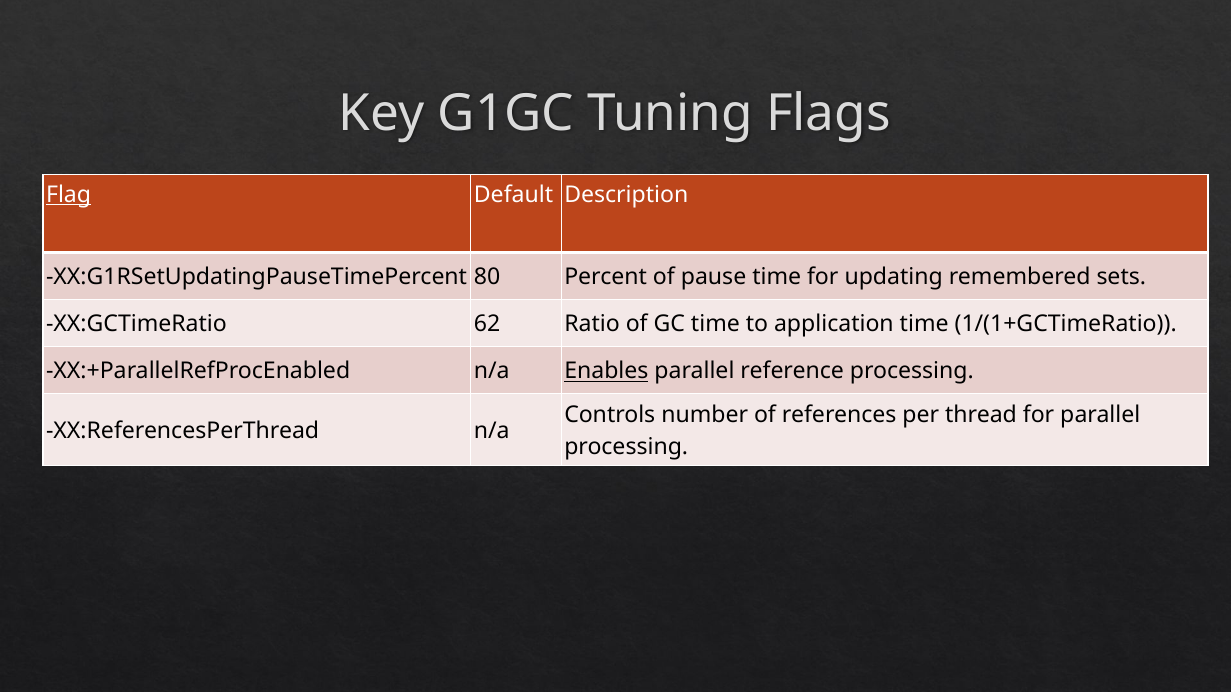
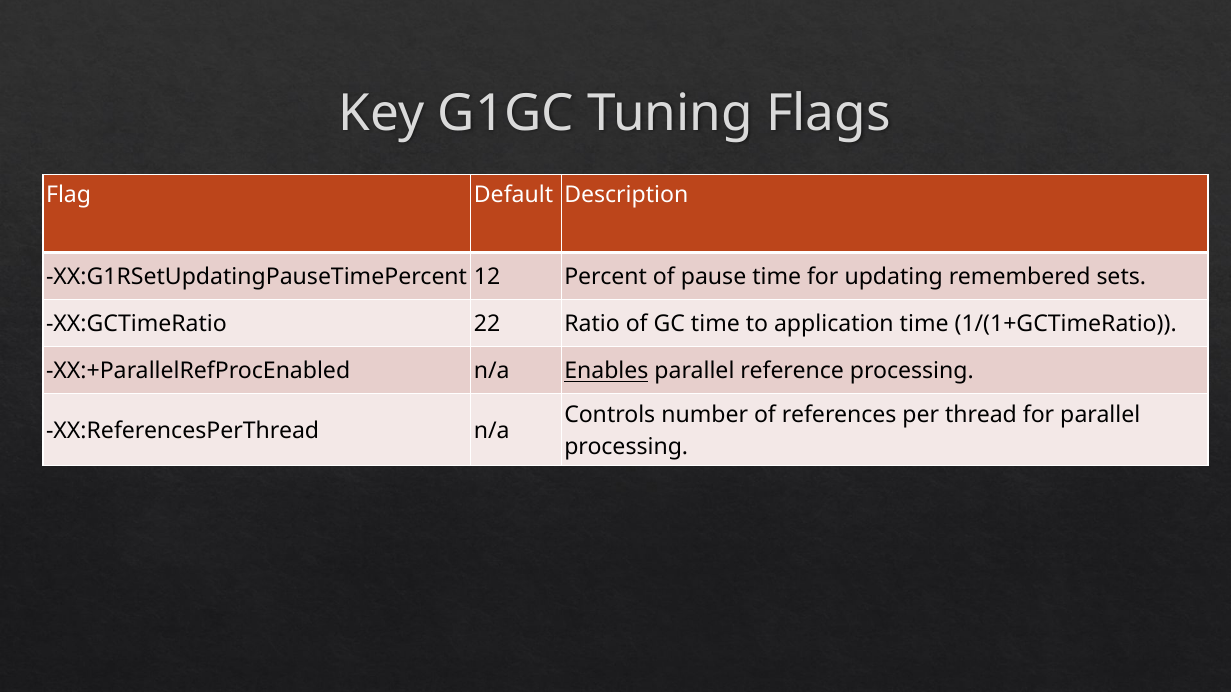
Flag underline: present -> none
80: 80 -> 12
62: 62 -> 22
